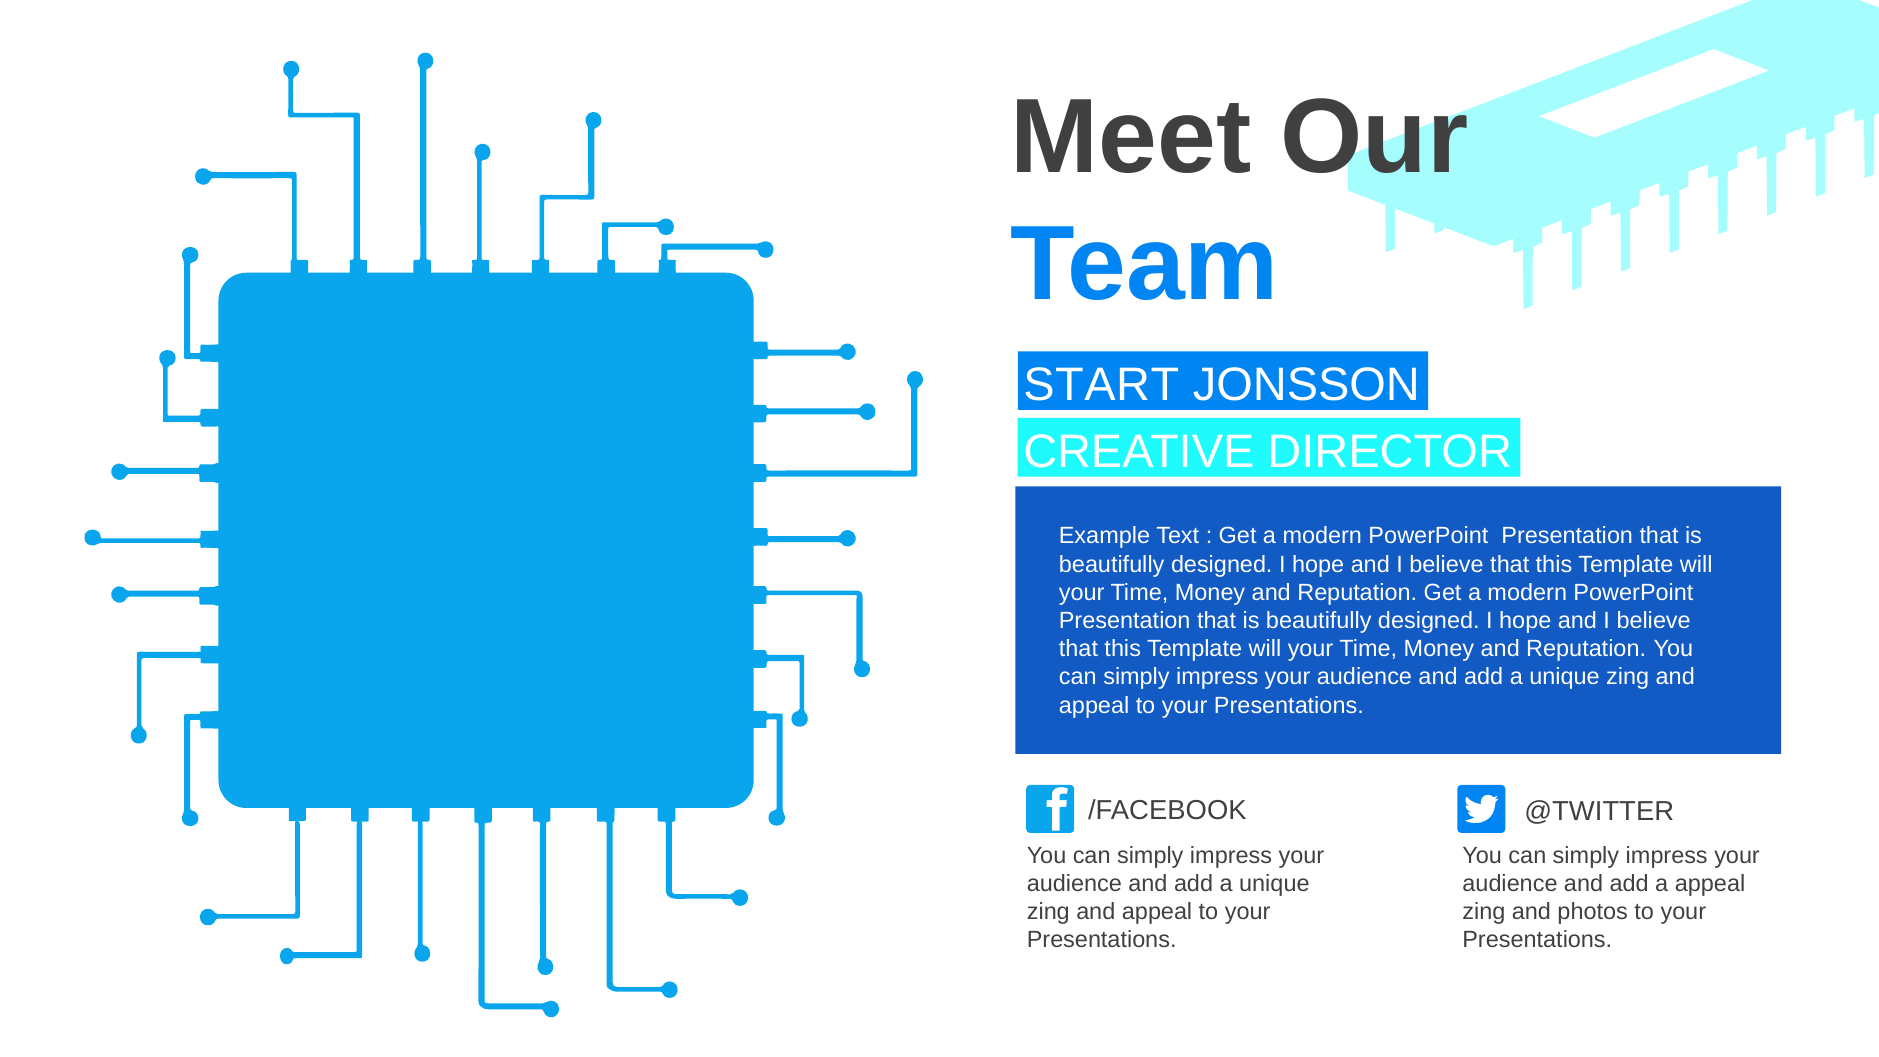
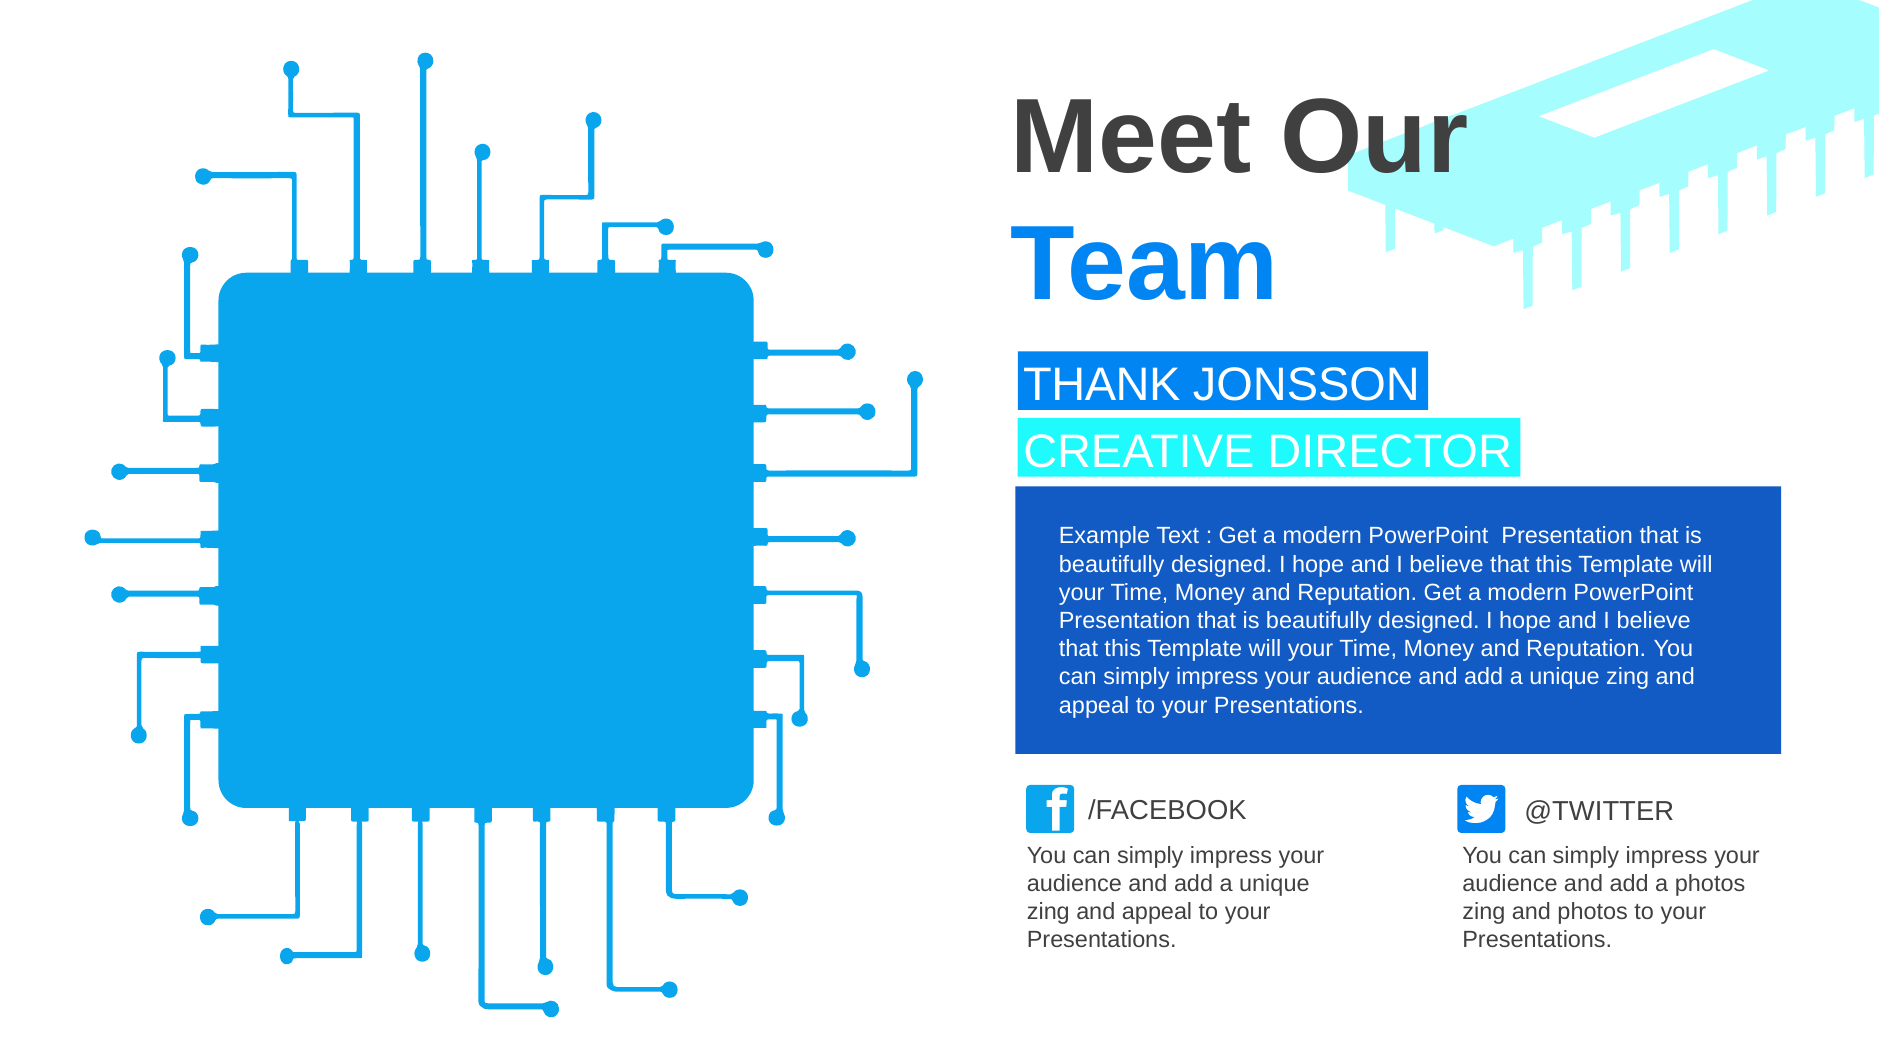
START: START -> THANK
a appeal: appeal -> photos
